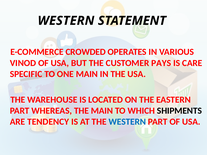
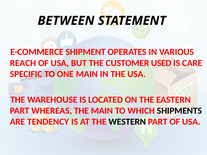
WESTERN at (66, 21): WESTERN -> BETWEEN
CROWDED: CROWDED -> SHIPMENT
VINOD: VINOD -> REACH
PAYS: PAYS -> USED
WESTERN at (127, 122) colour: blue -> black
